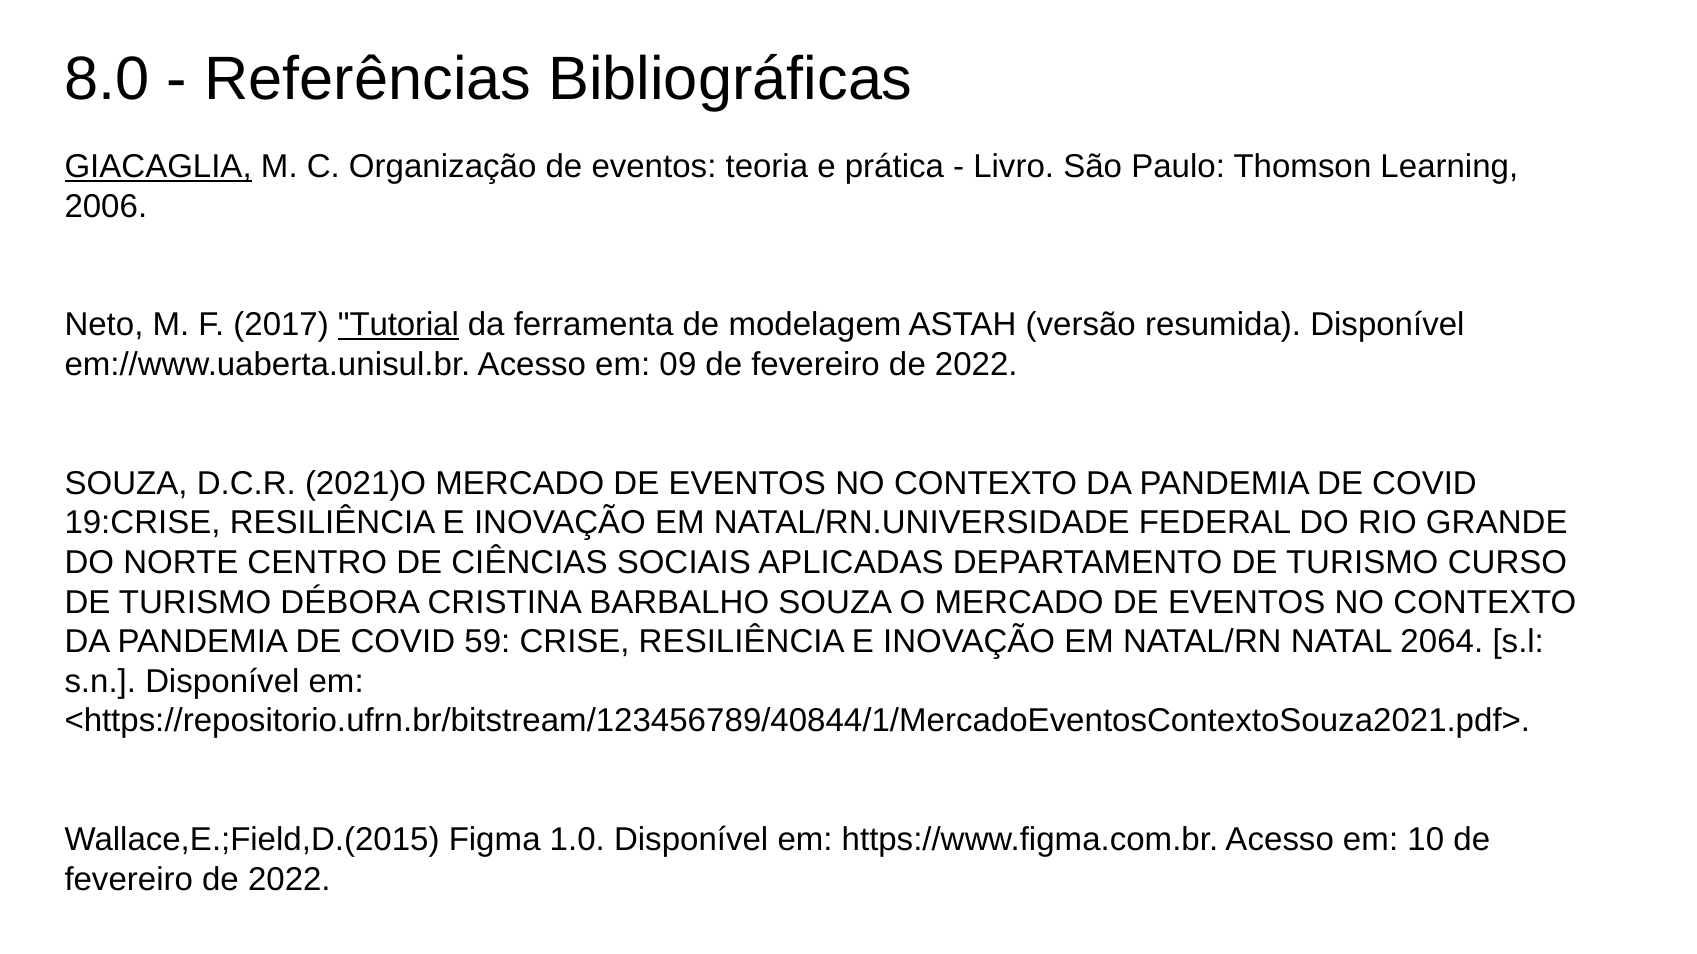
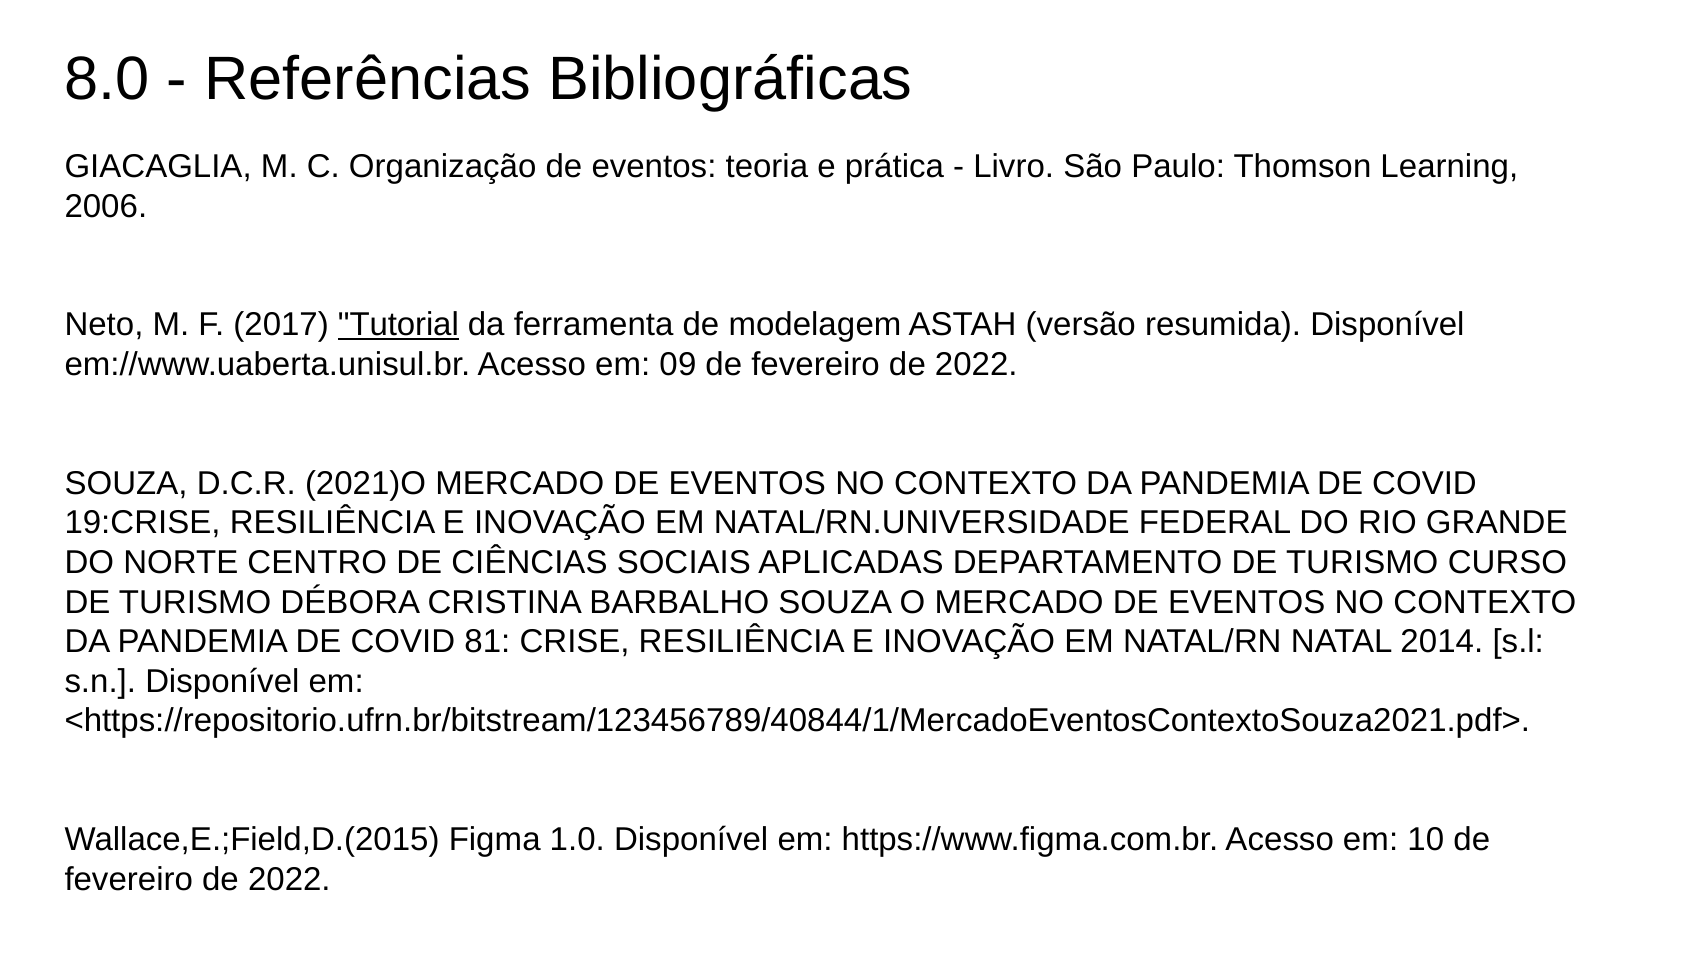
GIACAGLIA underline: present -> none
59: 59 -> 81
2064: 2064 -> 2014
